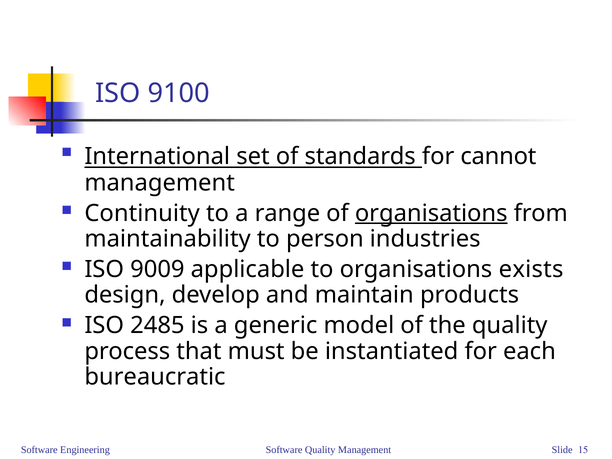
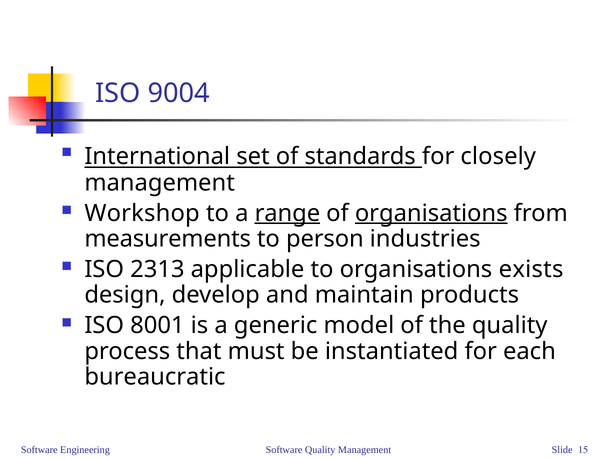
9100: 9100 -> 9004
cannot: cannot -> closely
Continuity: Continuity -> Workshop
range underline: none -> present
maintainability: maintainability -> measurements
9009: 9009 -> 2313
2485: 2485 -> 8001
